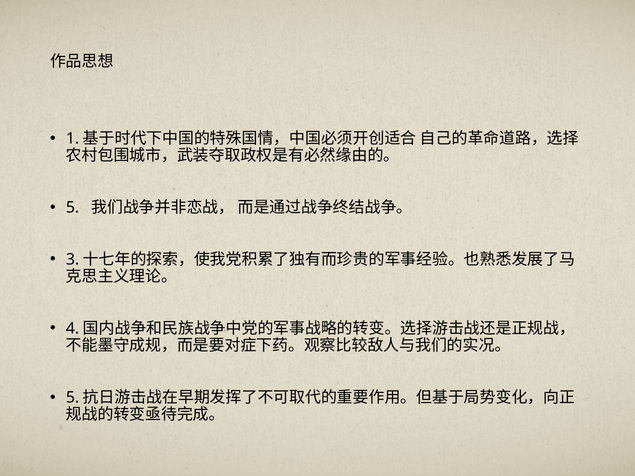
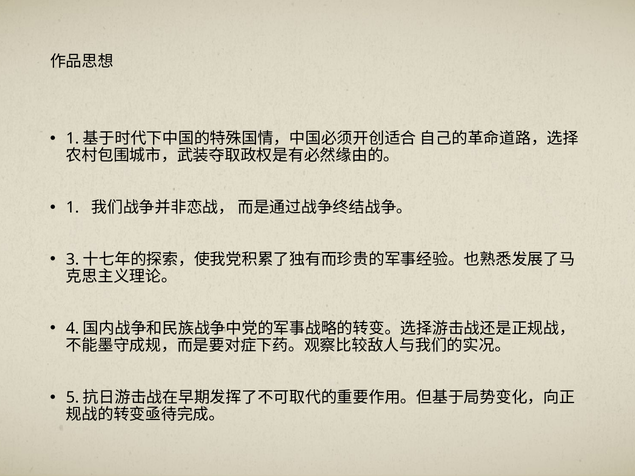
5: 5 -> 1
